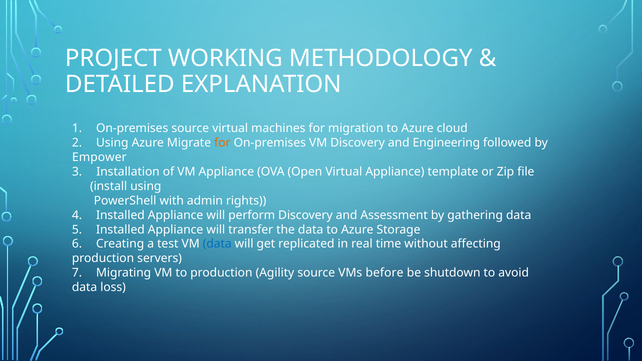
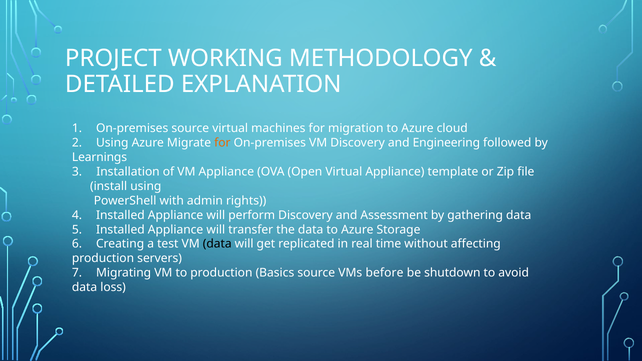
Empower: Empower -> Learnings
data at (217, 244) colour: blue -> black
Agility: Agility -> Basics
